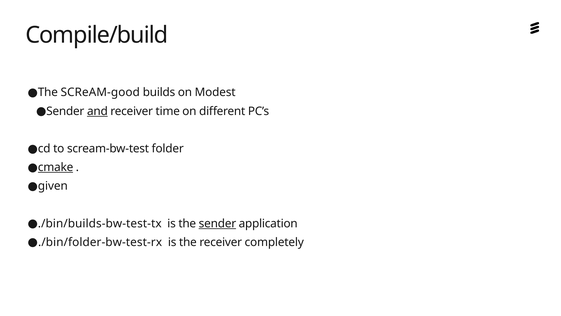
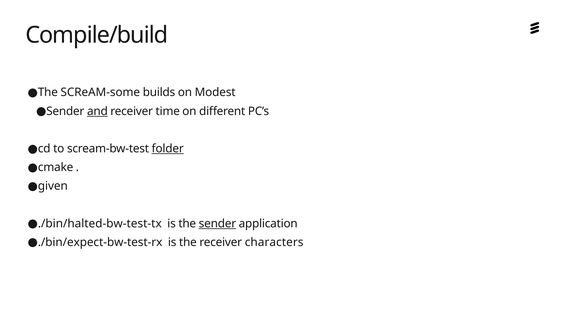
SCReAM-good: SCReAM-good -> SCReAM-some
folder underline: none -> present
cmake underline: present -> none
./bin/builds-bw-test-tx: ./bin/builds-bw-test-tx -> ./bin/halted-bw-test-tx
./bin/folder-bw-test-rx: ./bin/folder-bw-test-rx -> ./bin/expect-bw-test-rx
completely: completely -> characters
